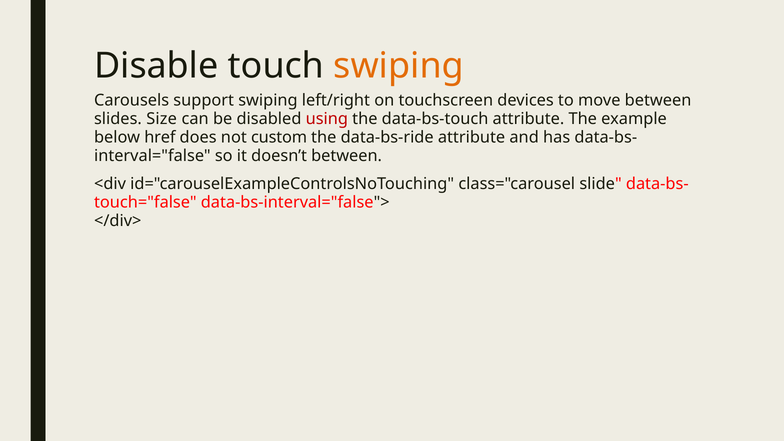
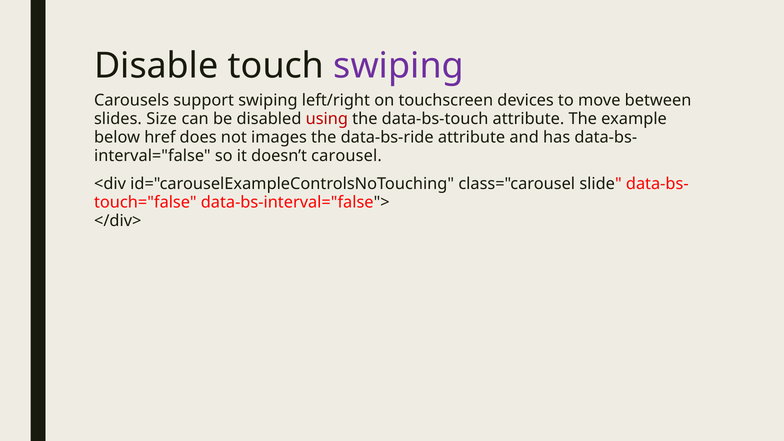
swiping at (399, 66) colour: orange -> purple
custom: custom -> images
doesn’t between: between -> carousel
